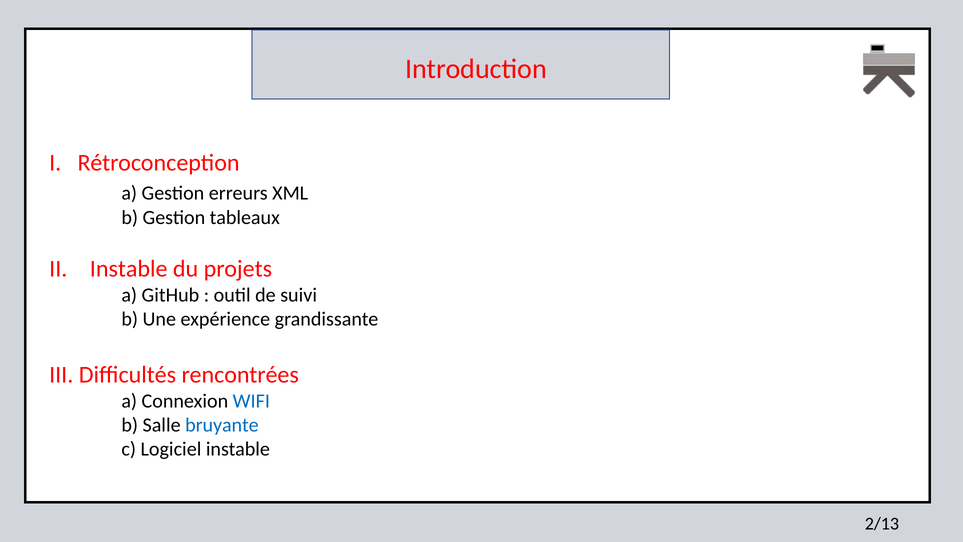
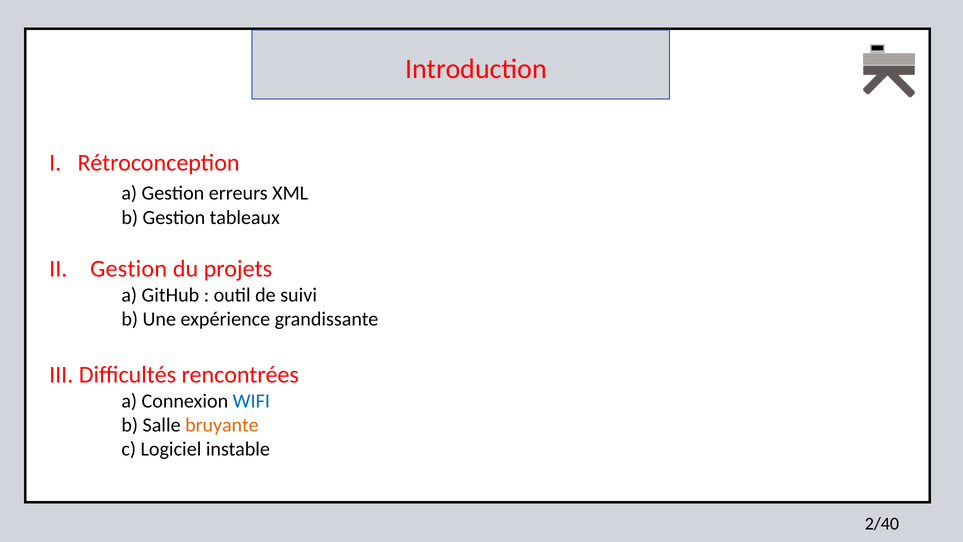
Instable at (129, 269): Instable -> Gestion
bruyante colour: blue -> orange
2/13: 2/13 -> 2/40
